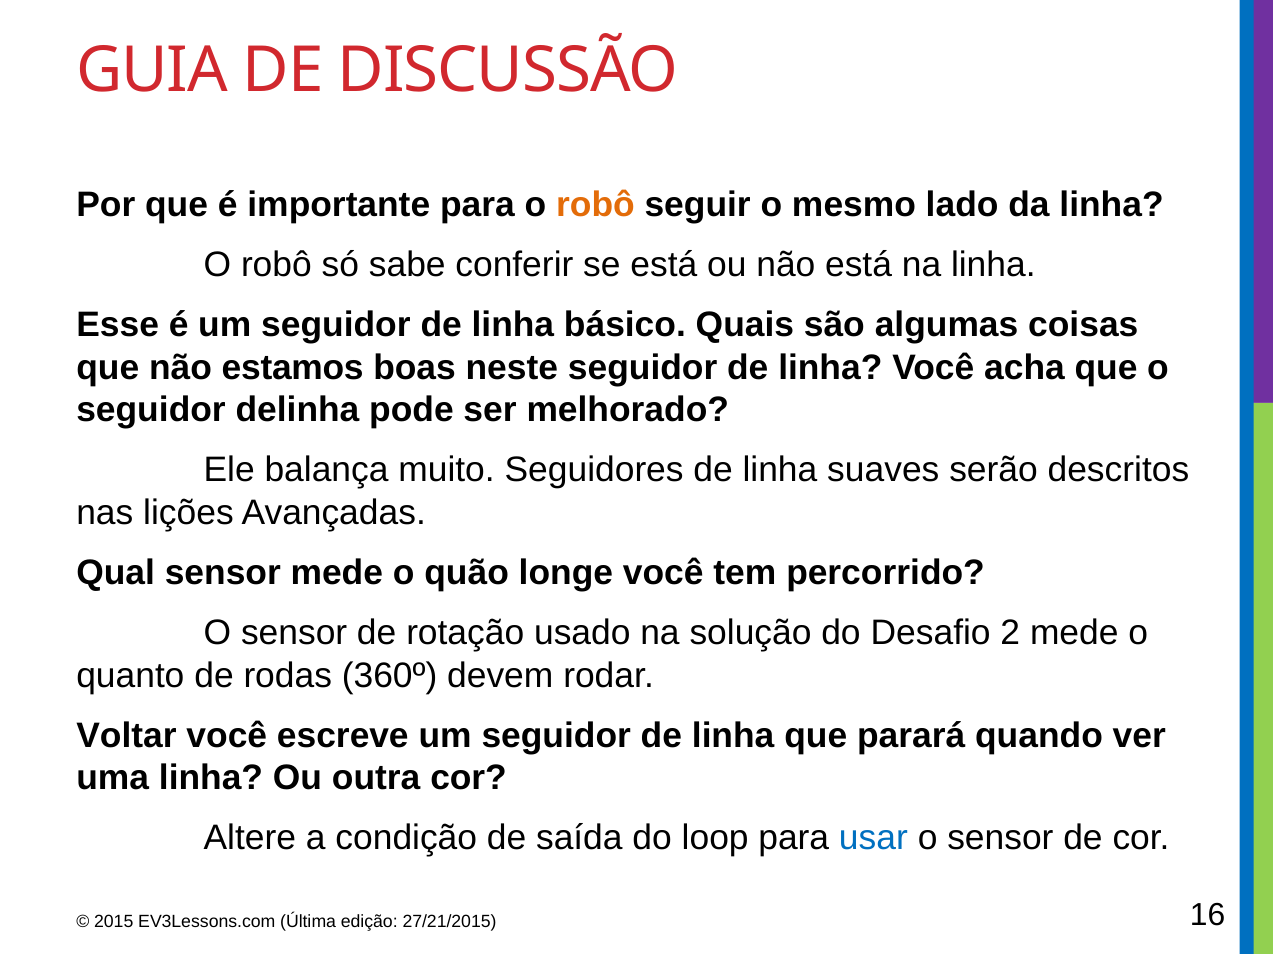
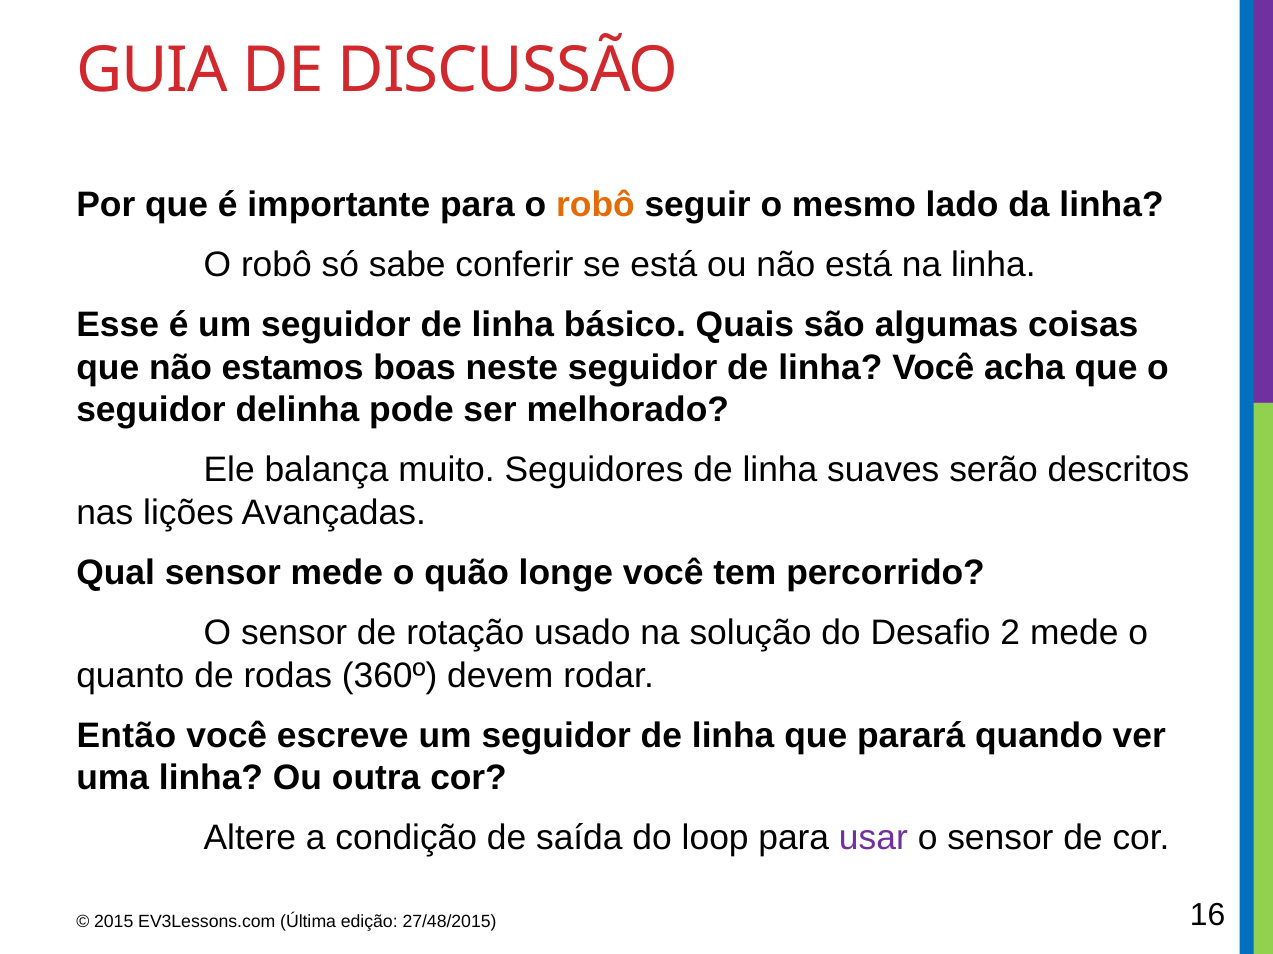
Voltar: Voltar -> Então
usar colour: blue -> purple
27/21/2015: 27/21/2015 -> 27/48/2015
